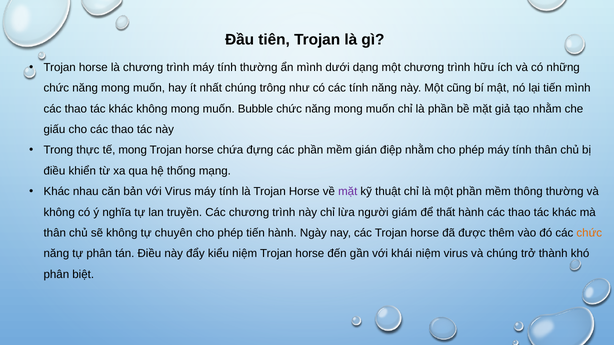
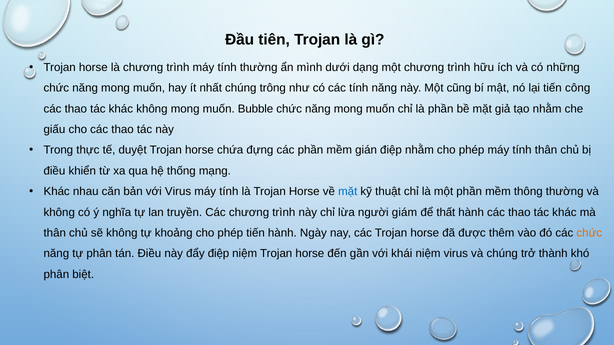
tiến mình: mình -> công
tế mong: mong -> duyệt
mặt at (348, 192) colour: purple -> blue
chuyên: chuyên -> khoảng
đẩy kiểu: kiểu -> điệp
